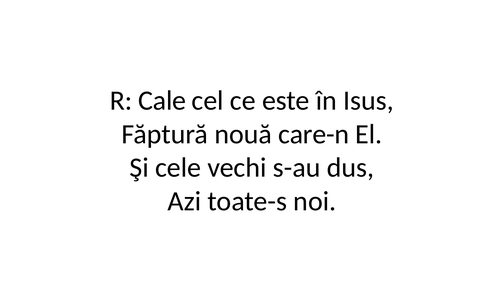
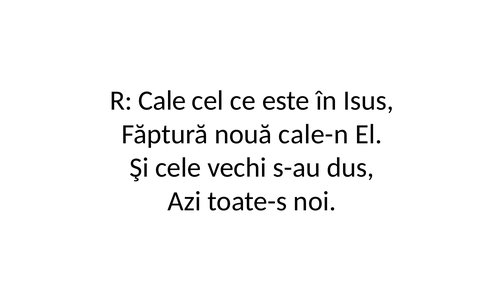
care-n: care-n -> cale-n
